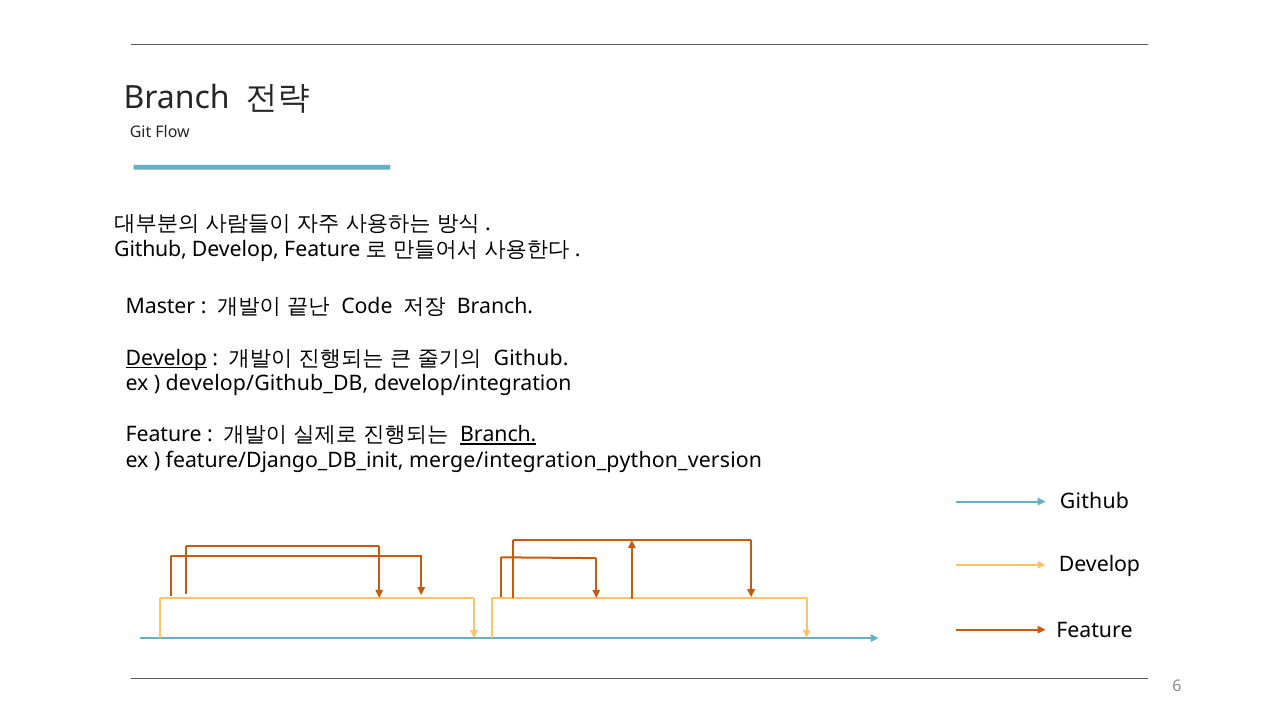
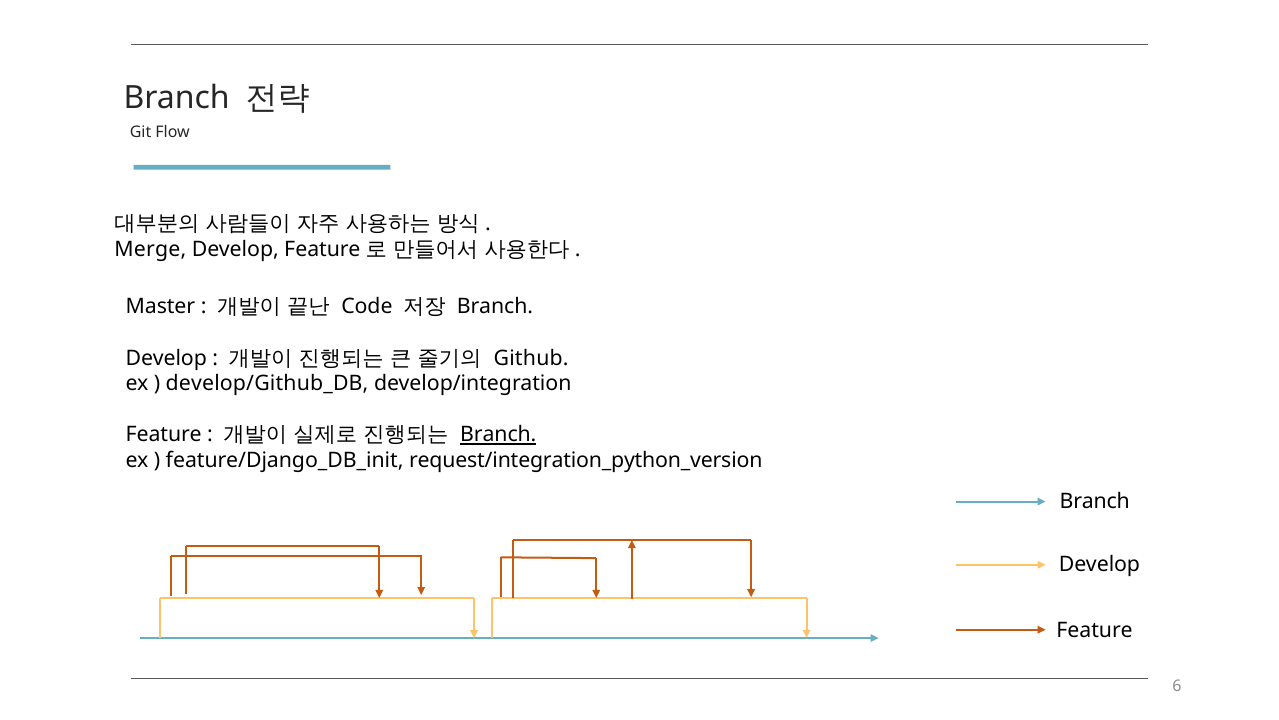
Github at (151, 249): Github -> Merge
Develop at (166, 358) underline: present -> none
merge/integration_python_version: merge/integration_python_version -> request/integration_python_version
Github at (1094, 501): Github -> Branch
